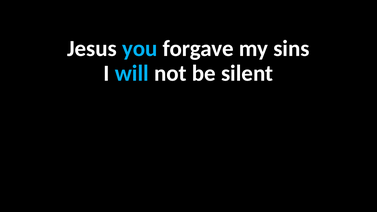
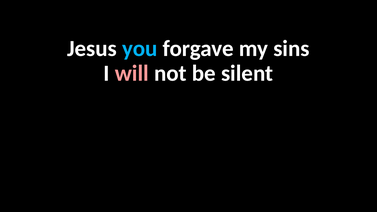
will colour: light blue -> pink
